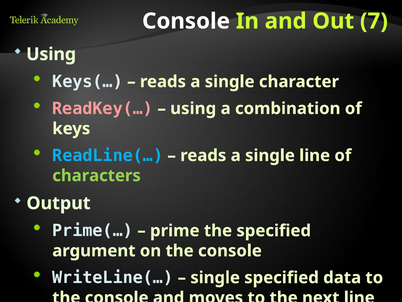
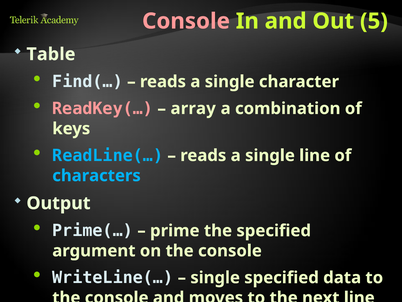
Console at (186, 21) colour: white -> pink
7: 7 -> 5
Using at (51, 54): Using -> Table
Keys(…: Keys(… -> Find(…
using at (193, 108): using -> array
characters colour: light green -> light blue
